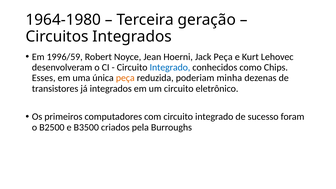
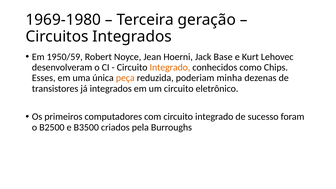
1964-1980: 1964-1980 -> 1969-1980
1996/59: 1996/59 -> 1950/59
Jack Peça: Peça -> Base
Integrado at (170, 67) colour: blue -> orange
